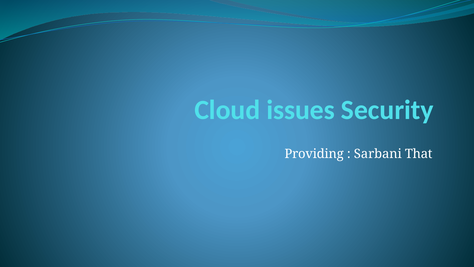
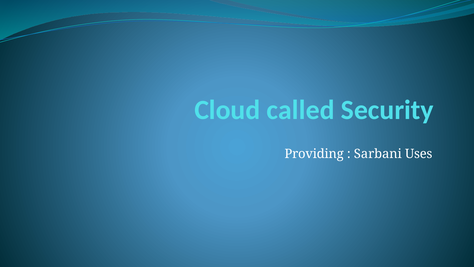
issues: issues -> called
That: That -> Uses
